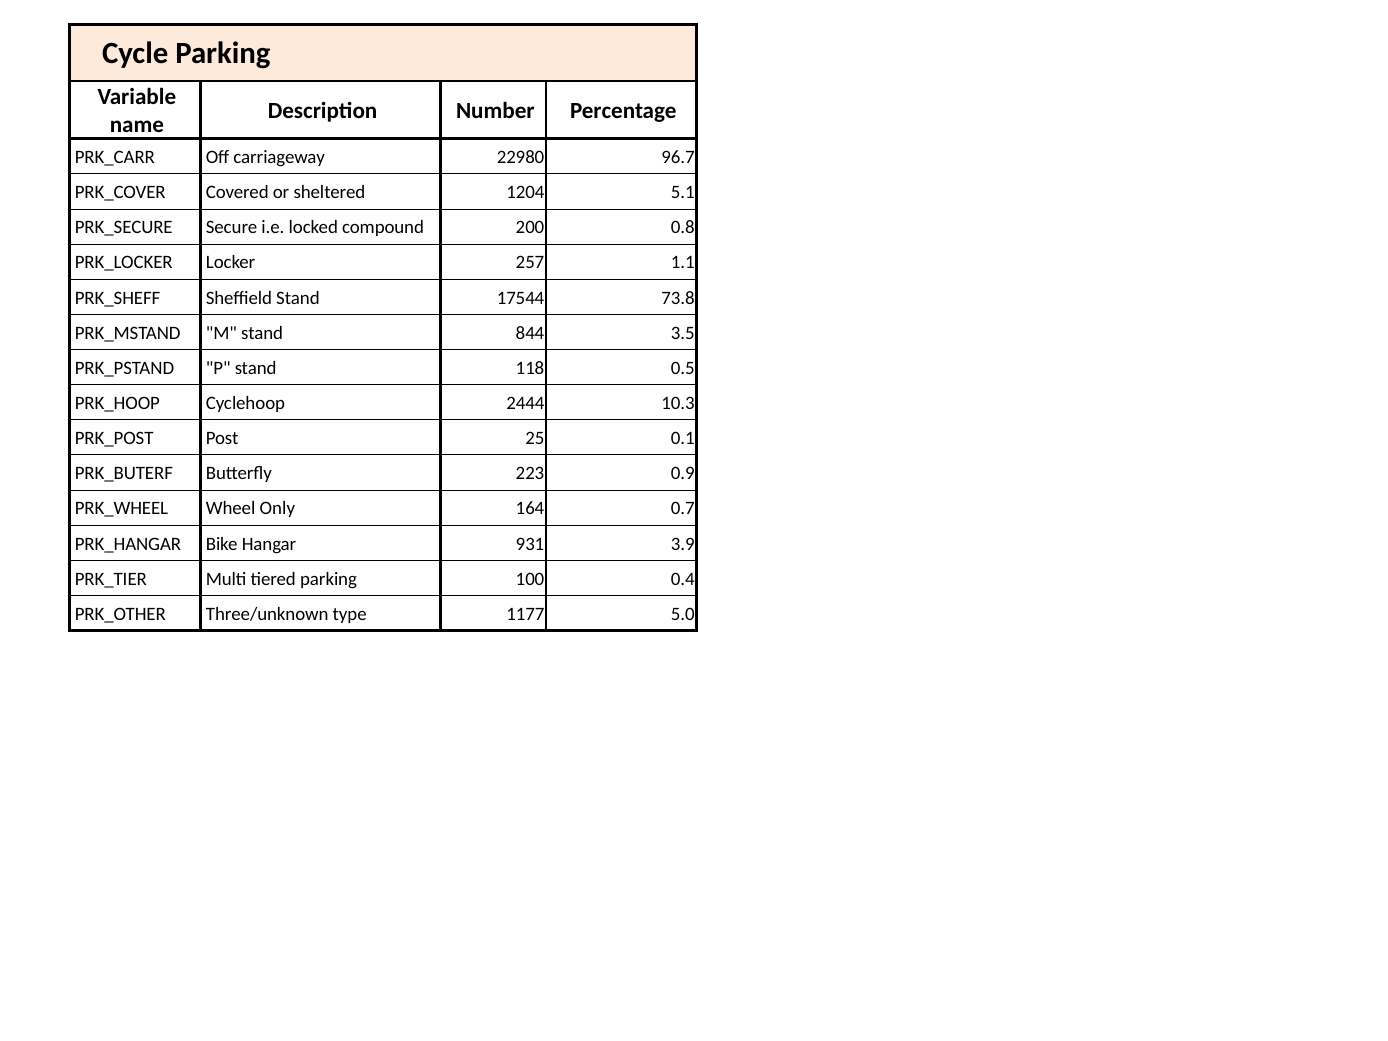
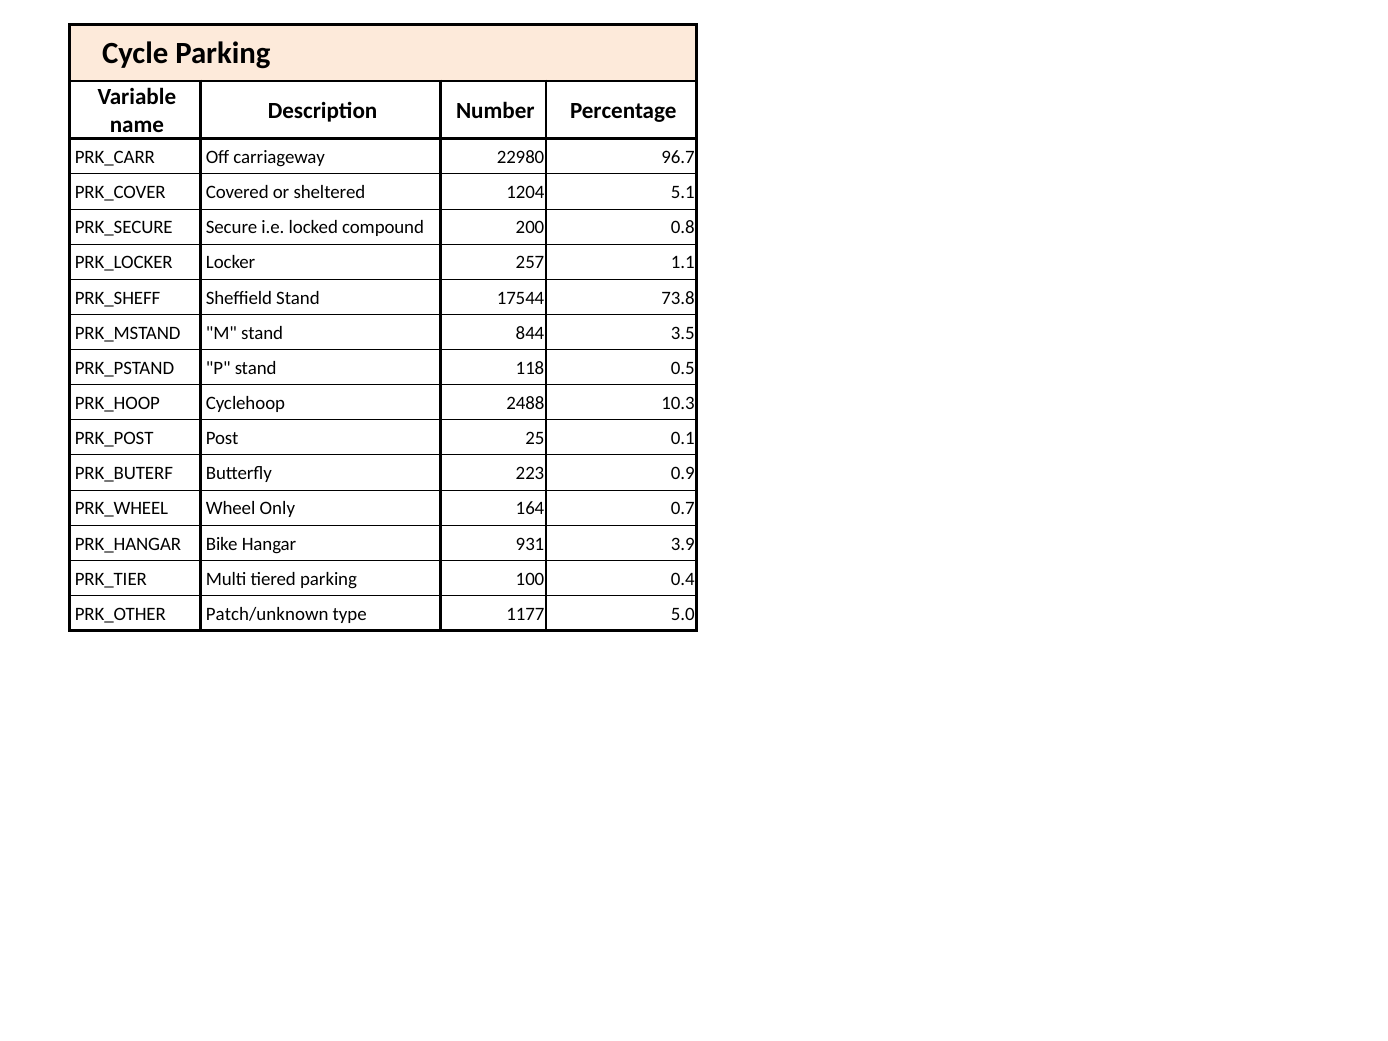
2444: 2444 -> 2488
Three/unknown: Three/unknown -> Patch/unknown
